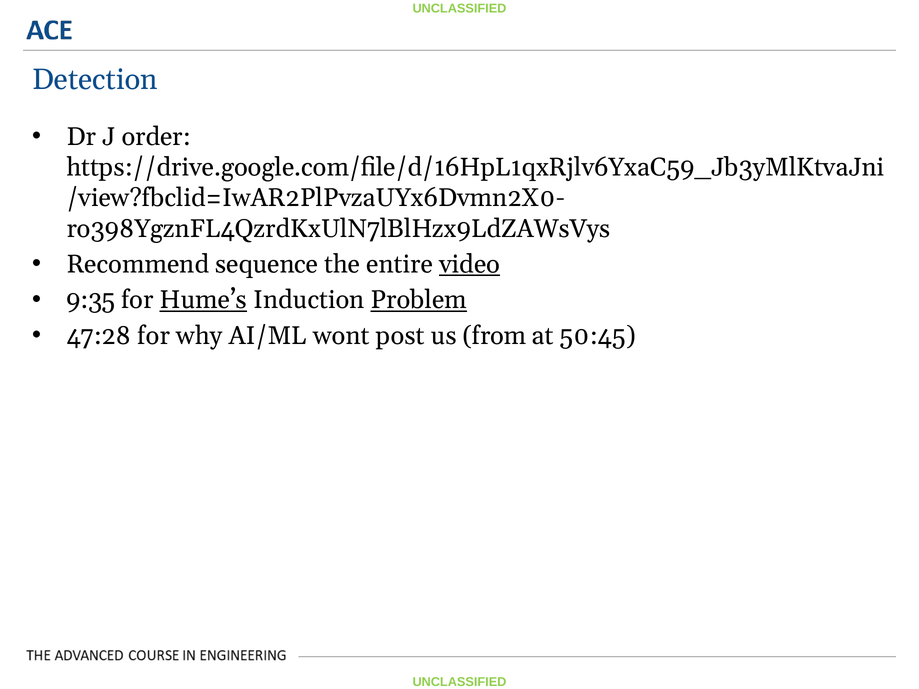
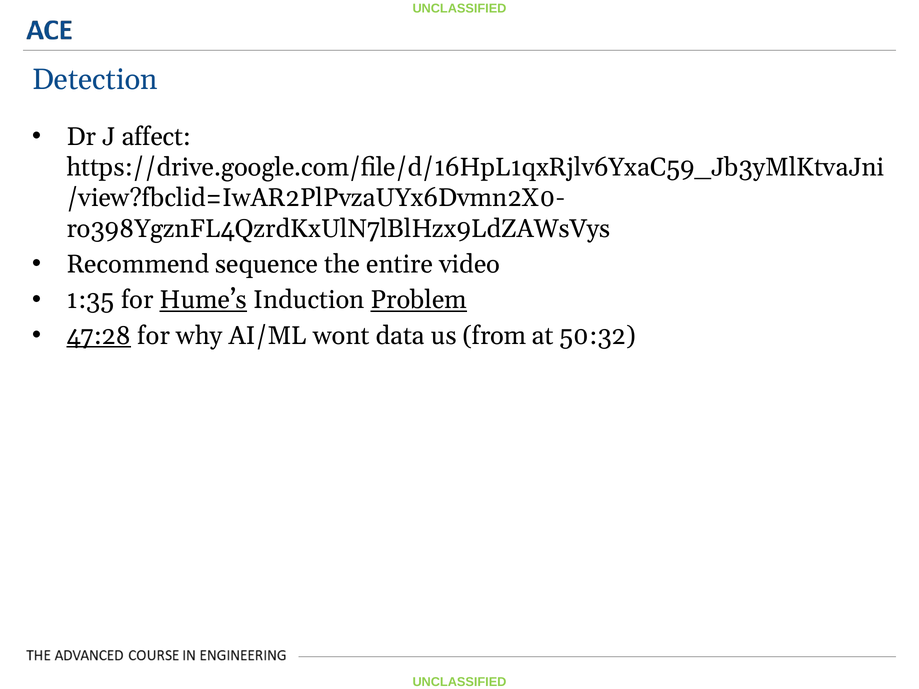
order: order -> affect
video underline: present -> none
9:35: 9:35 -> 1:35
47:28 underline: none -> present
post: post -> data
50:45: 50:45 -> 50:32
